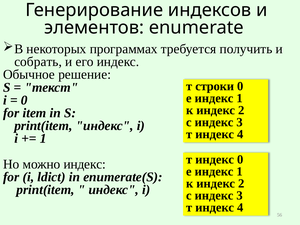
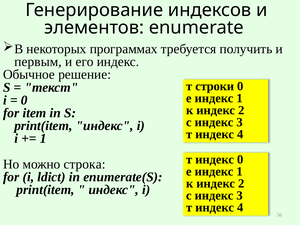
собрать: собрать -> первым
можно индекс: индекс -> строка
